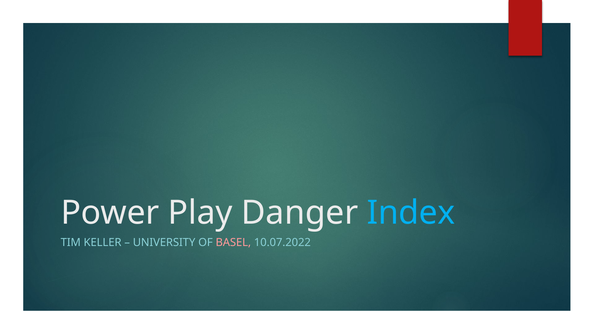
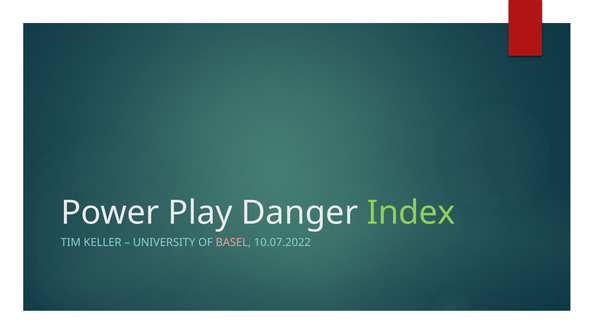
Index colour: light blue -> light green
